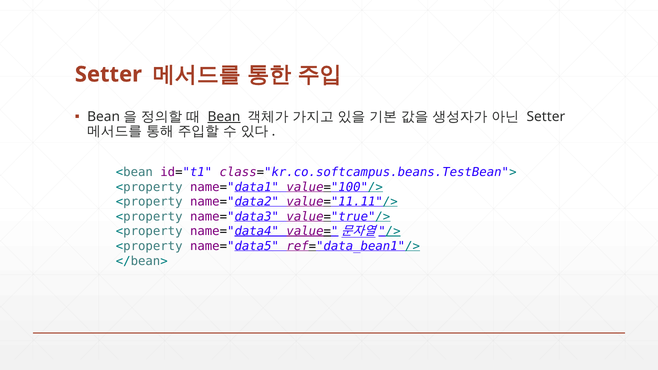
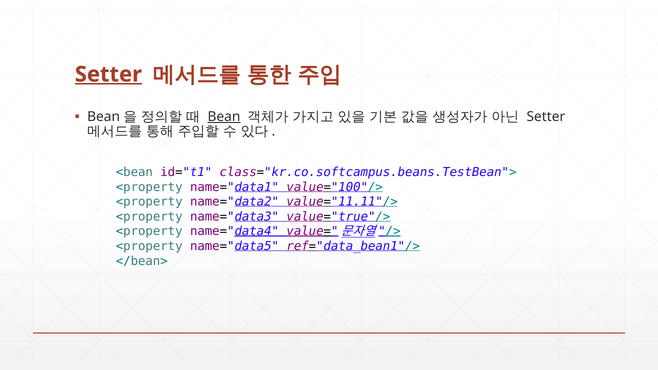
Setter at (108, 74) underline: none -> present
